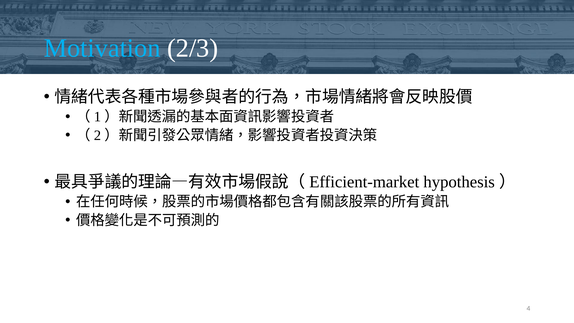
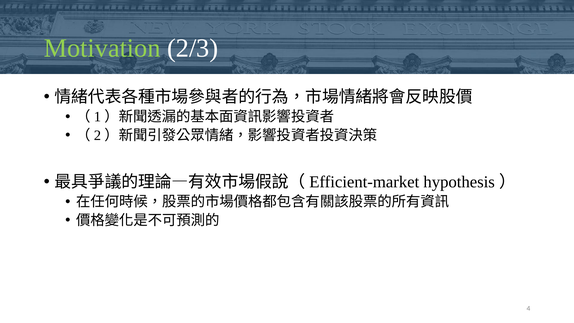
Motivation colour: light blue -> light green
